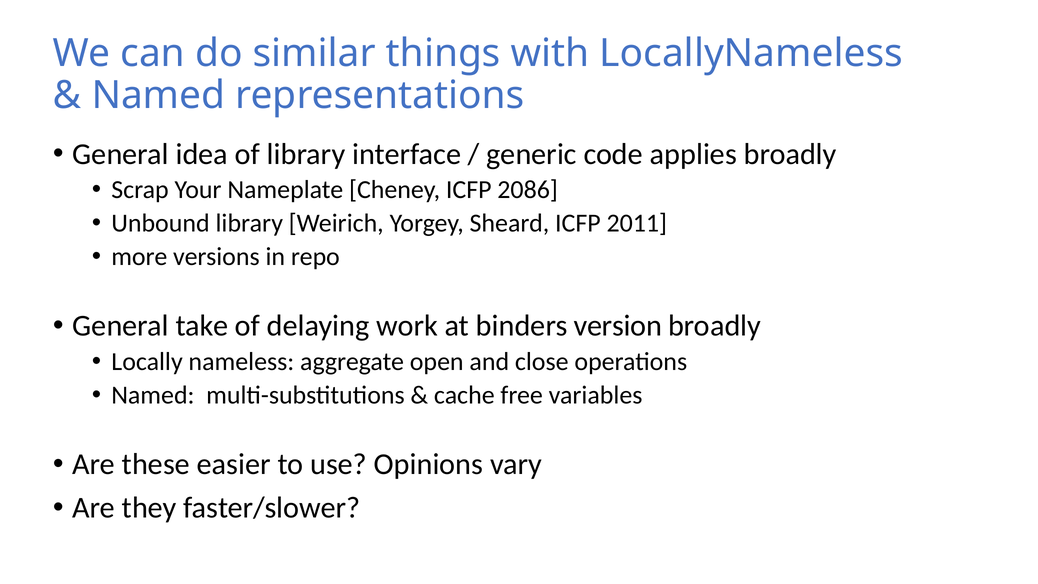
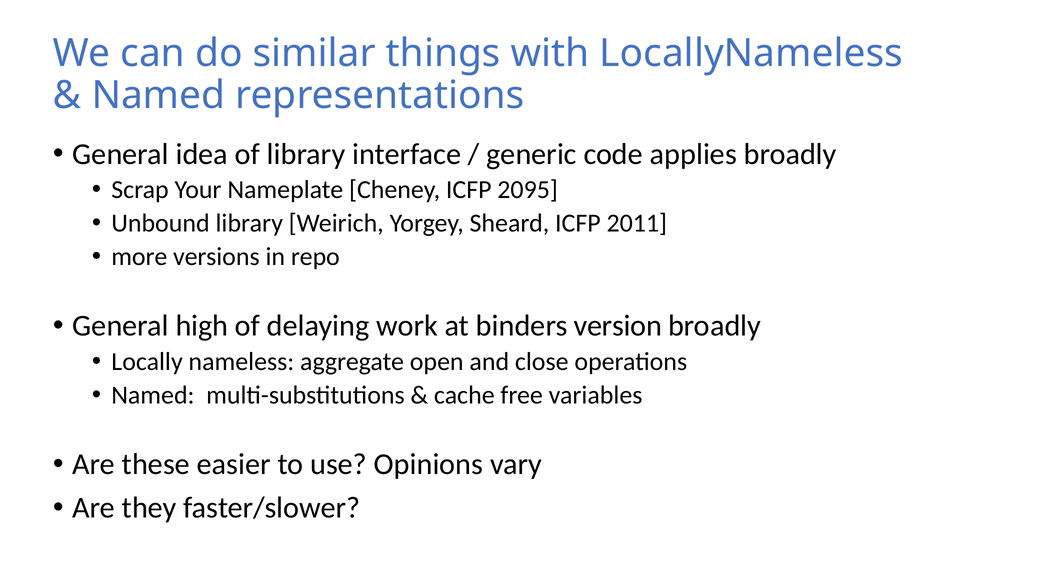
2086: 2086 -> 2095
take: take -> high
